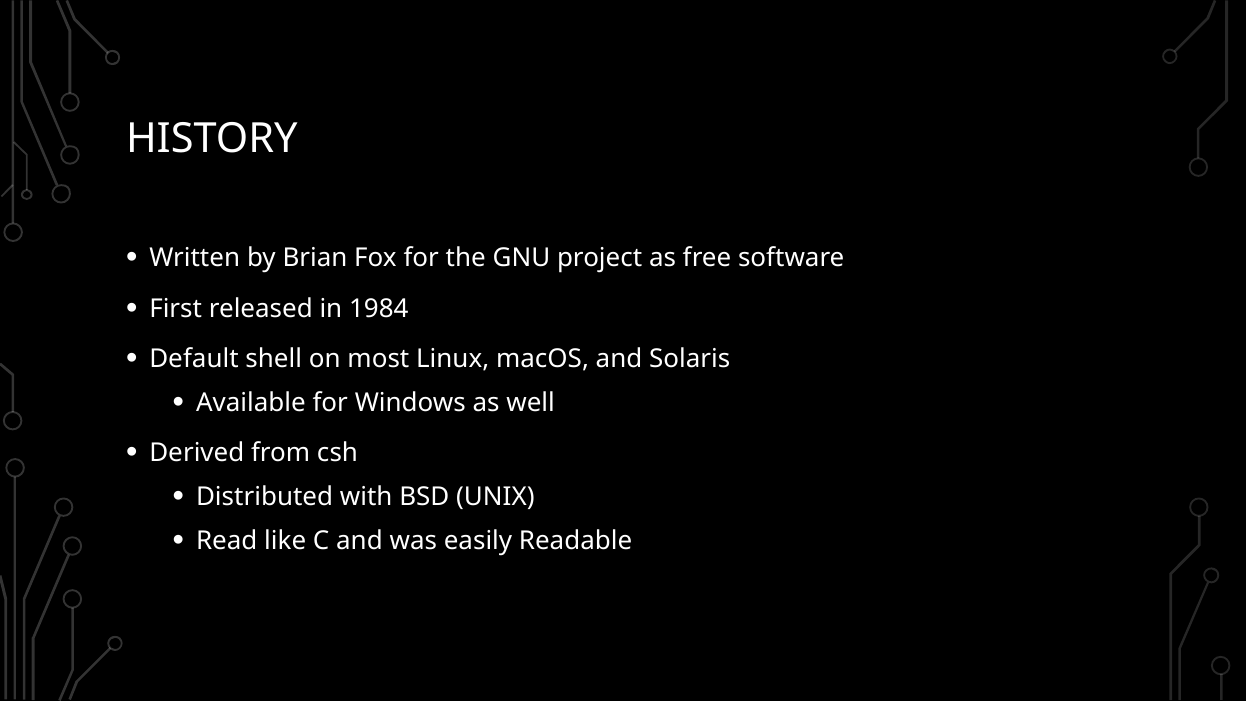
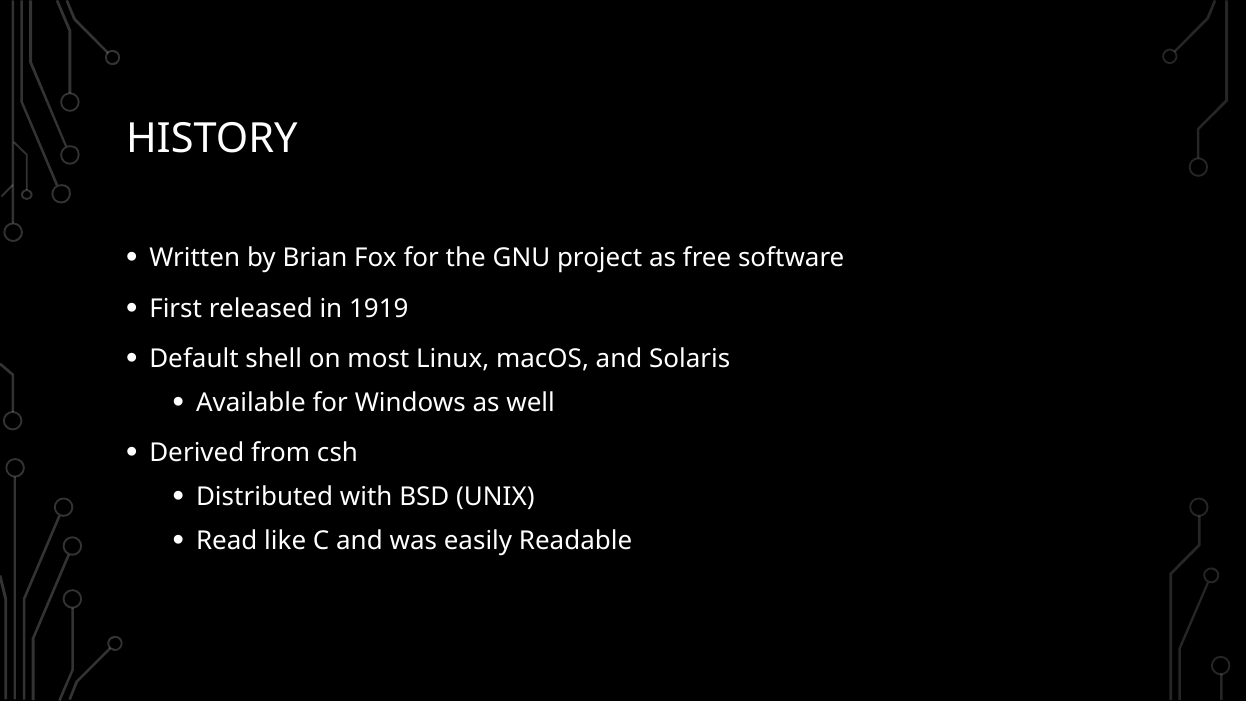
1984: 1984 -> 1919
